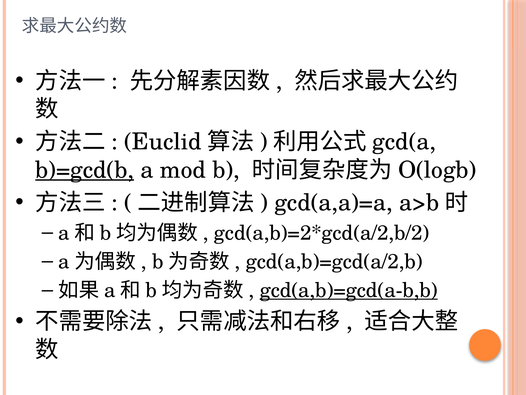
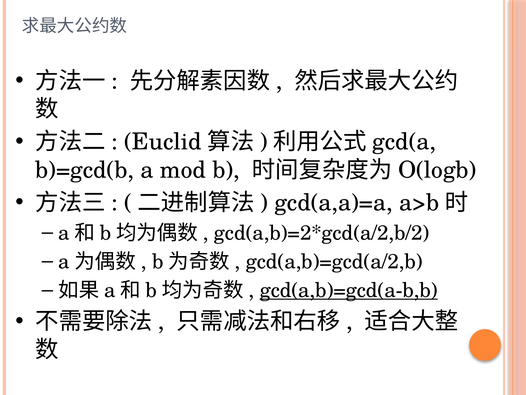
b)=gcd(b underline: present -> none
